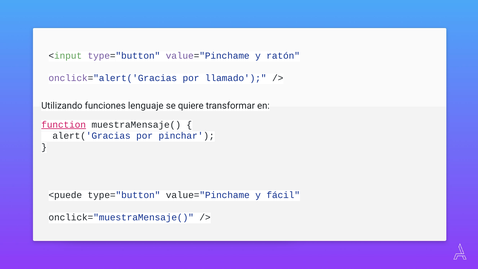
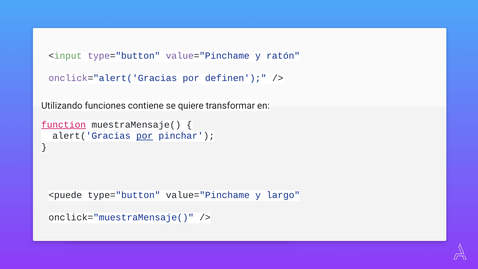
llamado: llamado -> definen
lenguaje: lenguaje -> contiene
por at (145, 136) underline: none -> present
fácil: fácil -> largo
